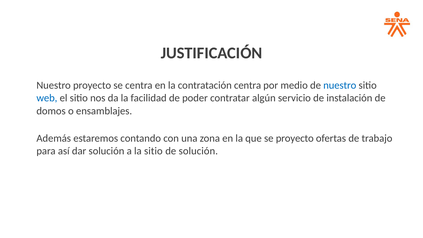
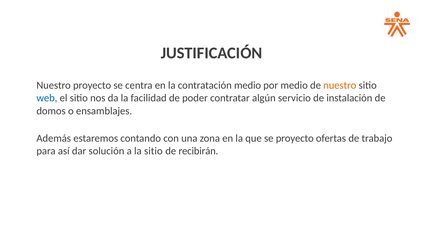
contratación centra: centra -> medio
nuestro at (340, 85) colour: blue -> orange
de solución: solución -> recibirán
